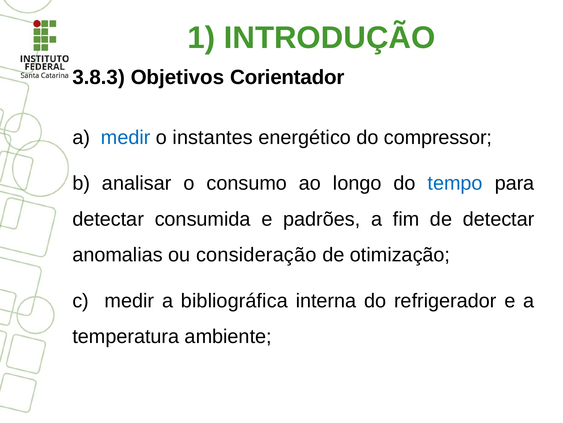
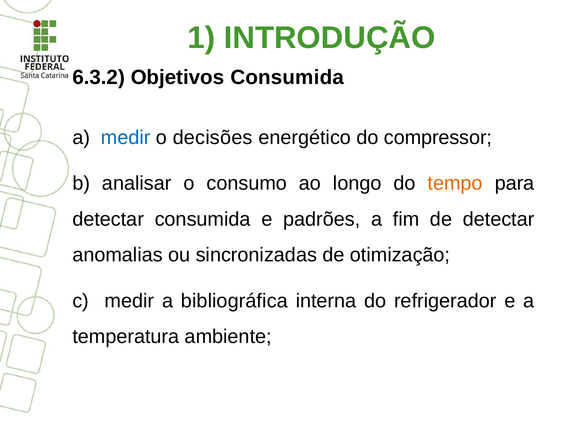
3.8.3: 3.8.3 -> 6.3.2
Objetivos Corientador: Corientador -> Consumida
instantes: instantes -> decisões
tempo colour: blue -> orange
consideração: consideração -> sincronizadas
